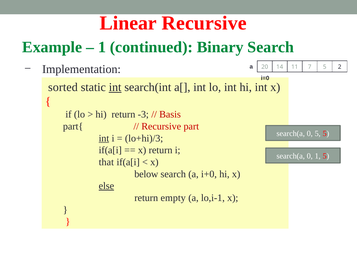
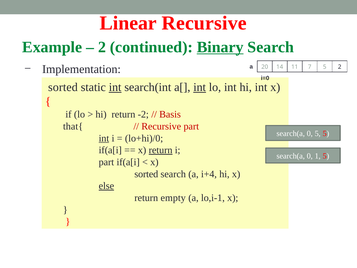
1 at (102, 47): 1 -> 2
Binary underline: none -> present
int at (200, 87) underline: none -> present
-3: -3 -> -2
part{: part{ -> that{
lo+hi)/3: lo+hi)/3 -> lo+hi)/0
return at (161, 150) underline: none -> present
that at (106, 162): that -> part
below at (146, 174): below -> sorted
i+0: i+0 -> i+4
